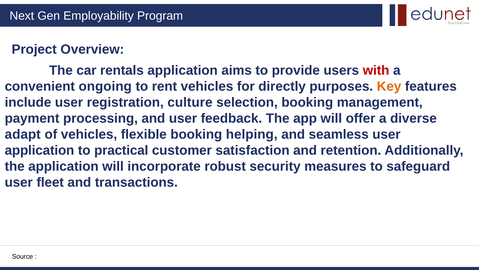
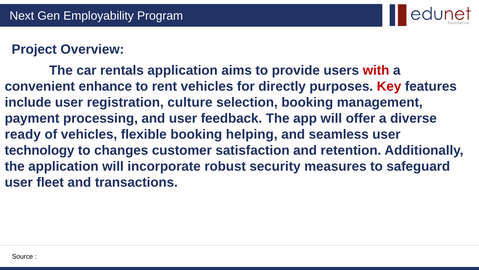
ongoing: ongoing -> enhance
Key colour: orange -> red
adapt: adapt -> ready
application at (39, 150): application -> technology
practical: practical -> changes
